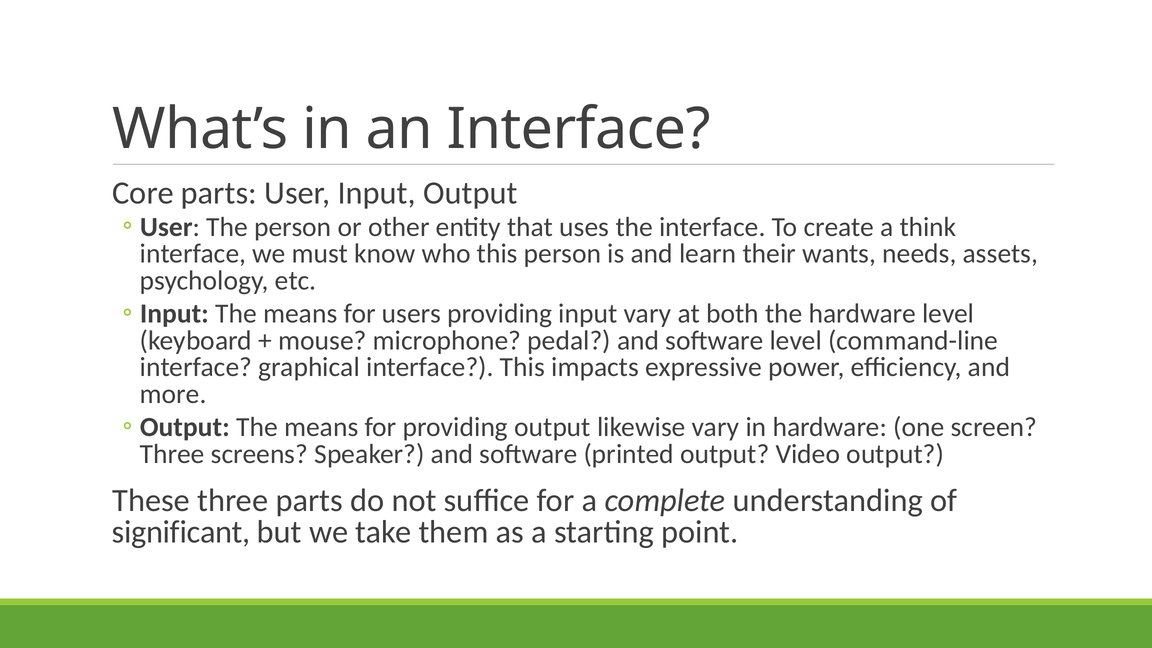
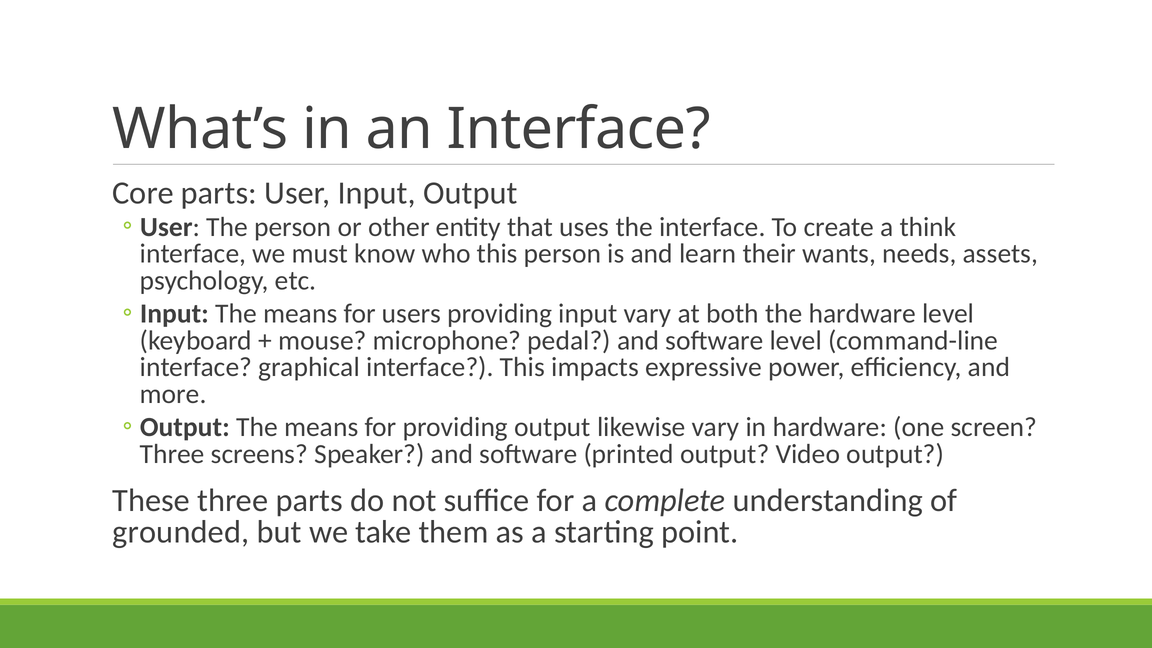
significant: significant -> grounded
